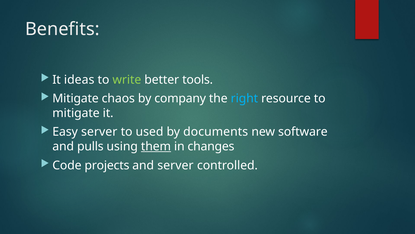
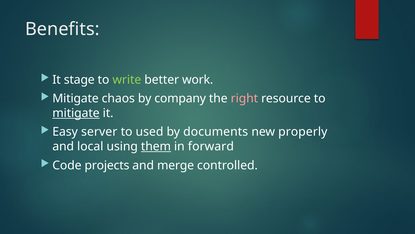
ideas: ideas -> stage
tools: tools -> work
right colour: light blue -> pink
mitigate at (76, 113) underline: none -> present
software: software -> properly
pulls: pulls -> local
changes: changes -> forward
and server: server -> merge
